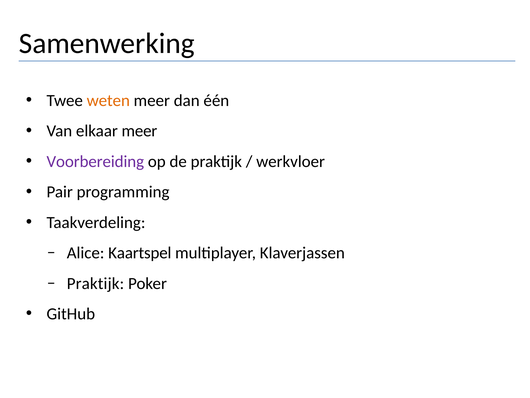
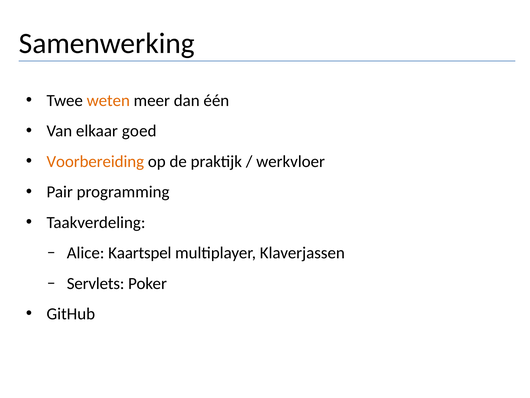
elkaar meer: meer -> goed
Voorbereiding colour: purple -> orange
Praktijk at (95, 283): Praktijk -> Servlets
